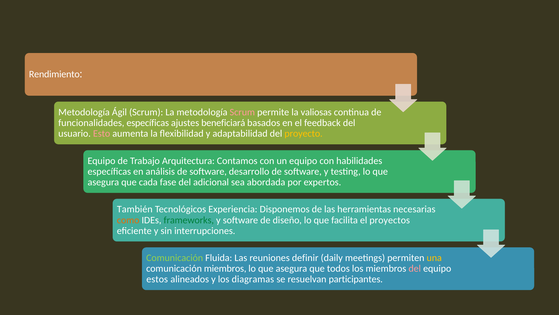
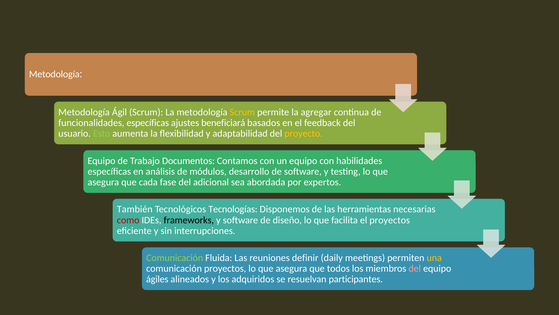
Rendimiento at (54, 74): Rendimiento -> Metodología
Scrum at (242, 112) colour: pink -> yellow
valiosas: valiosas -> agregar
Esto colour: pink -> light green
Arquitectura: Arquitectura -> Documentos
análisis de software: software -> módulos
Experiencia: Experiencia -> Tecnologías
como colour: orange -> red
frameworks colour: green -> black
comunicación miembros: miembros -> proyectos
estos: estos -> ágiles
diagramas: diagramas -> adquiridos
